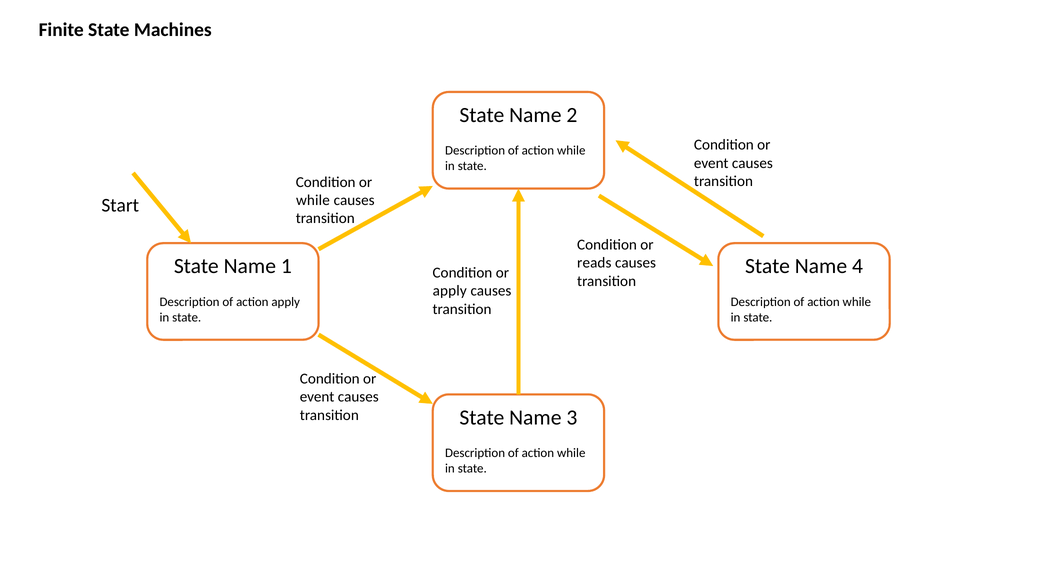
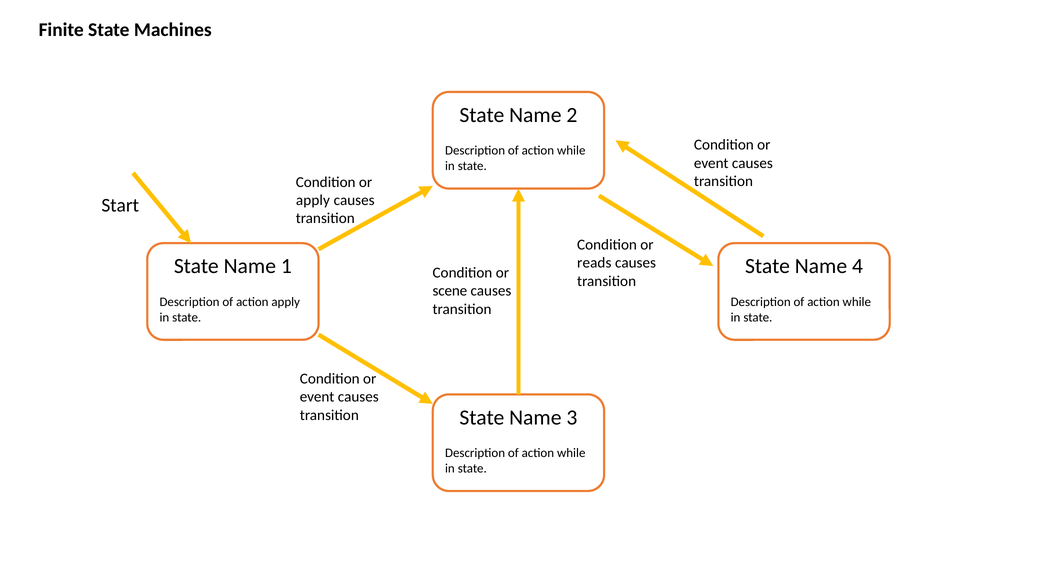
while at (313, 200): while -> apply
apply at (450, 291): apply -> scene
